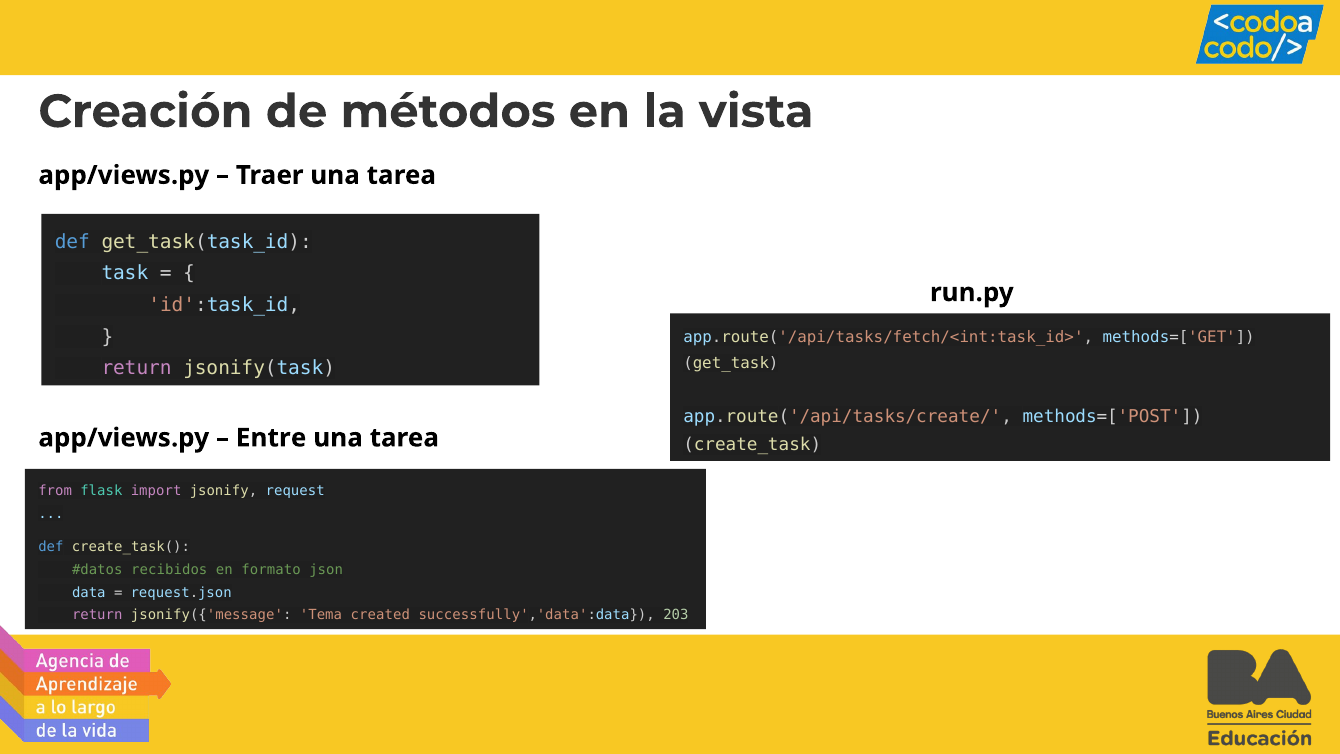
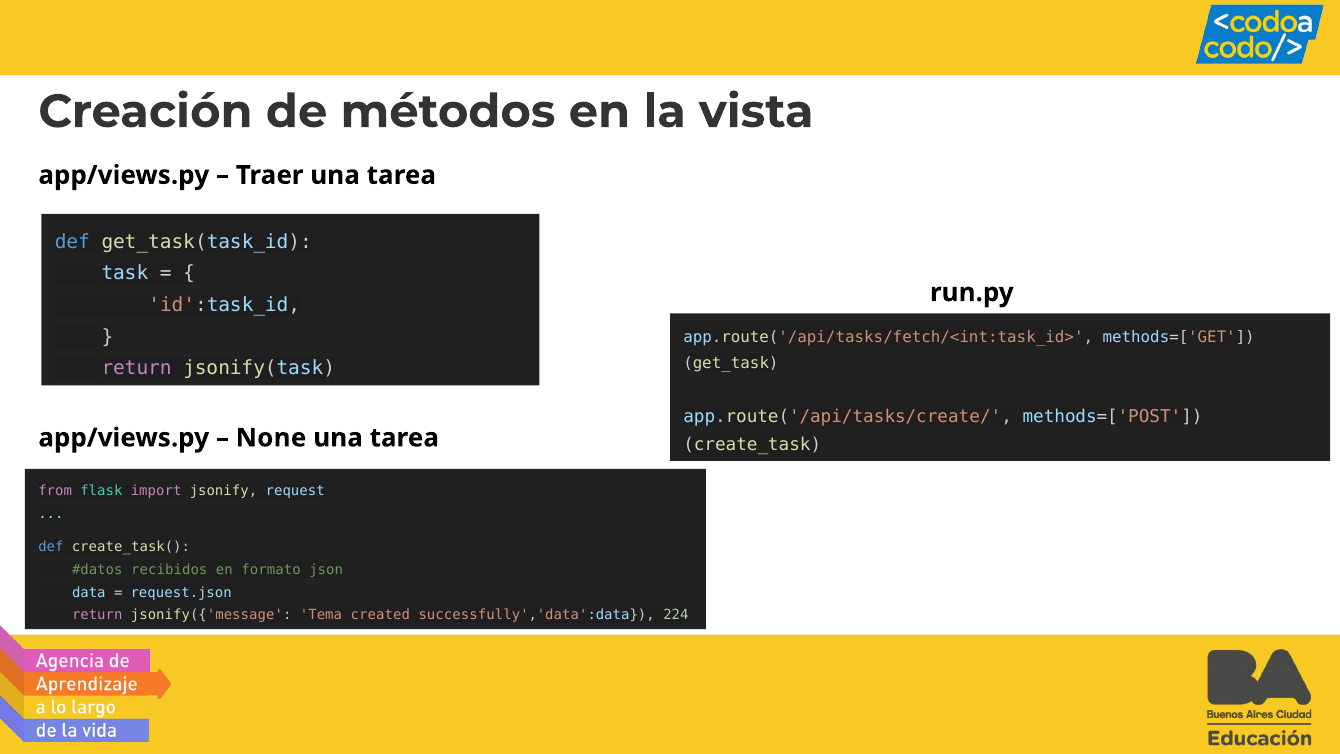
Entre: Entre -> None
203: 203 -> 224
